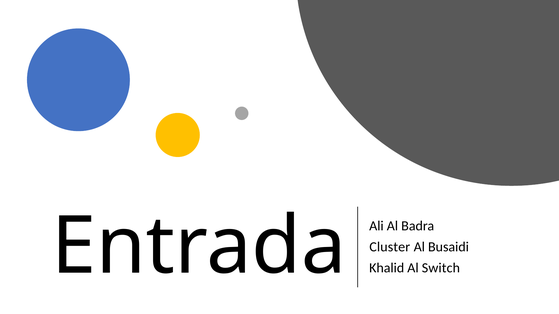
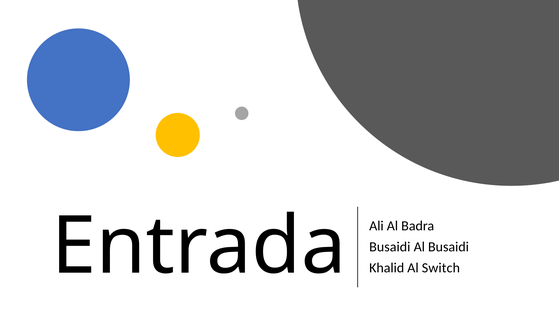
Cluster at (390, 247): Cluster -> Busaidi
